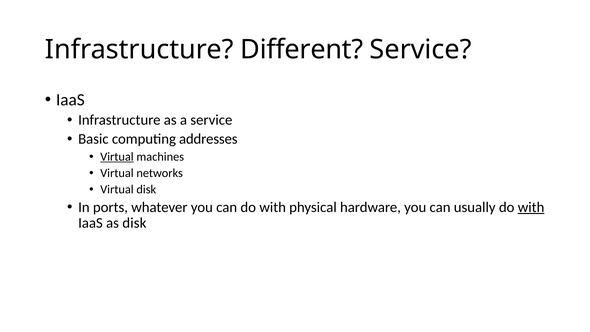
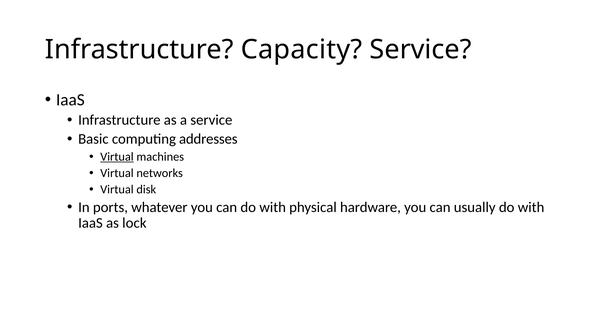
Different: Different -> Capacity
with at (531, 207) underline: present -> none
as disk: disk -> lock
